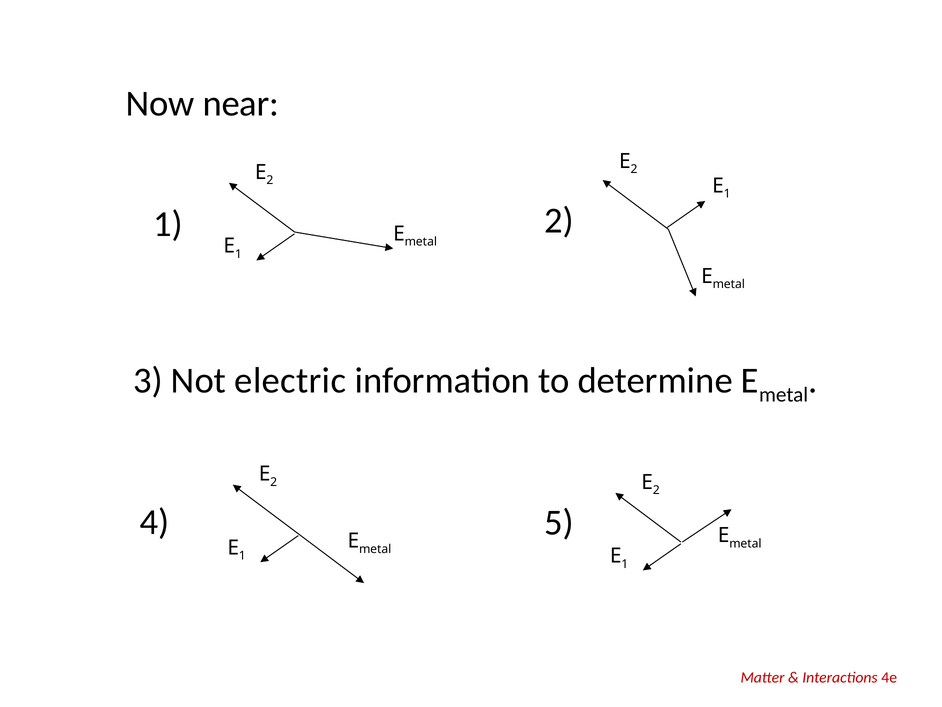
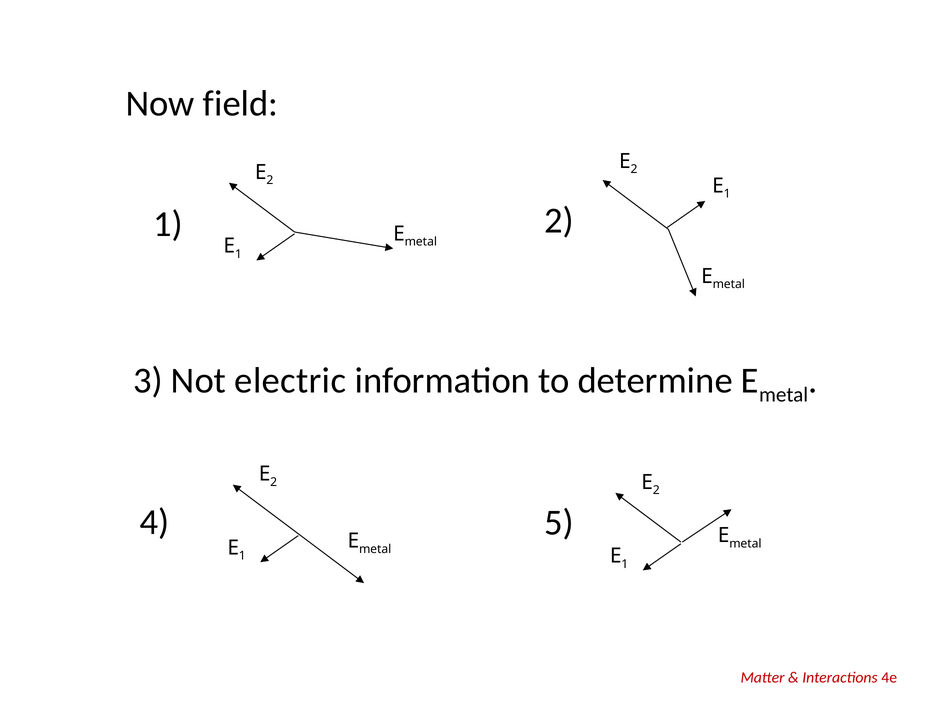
near: near -> field
